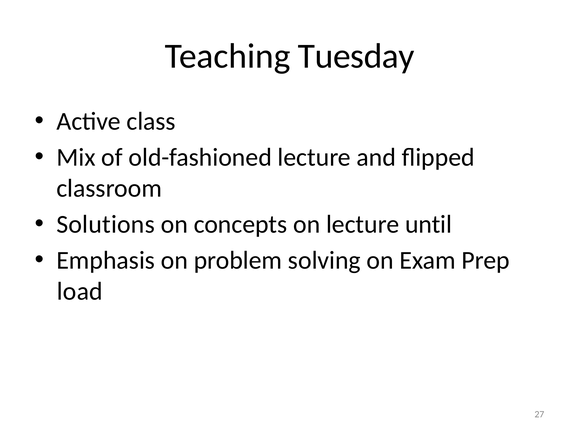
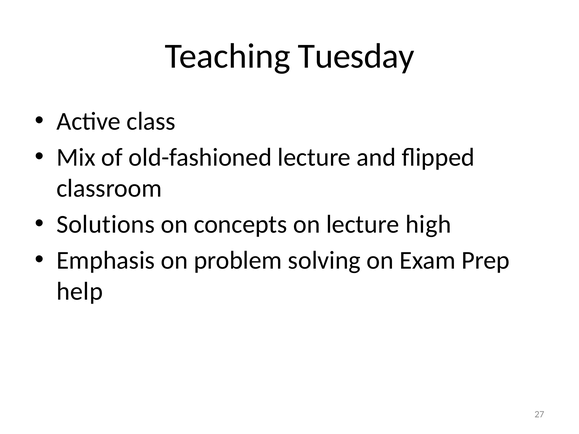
until: until -> high
load: load -> help
